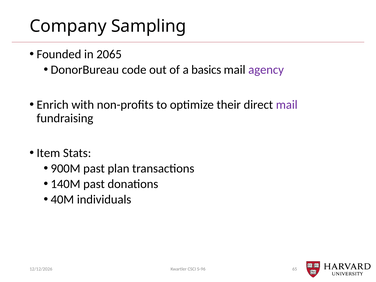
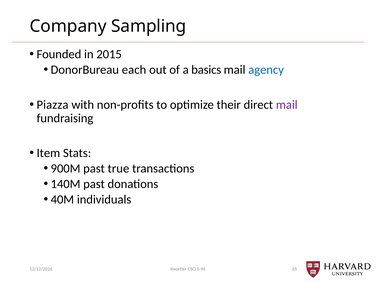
2065: 2065 -> 2015
code: code -> each
agency colour: purple -> blue
Enrich: Enrich -> Piazza
plan: plan -> true
